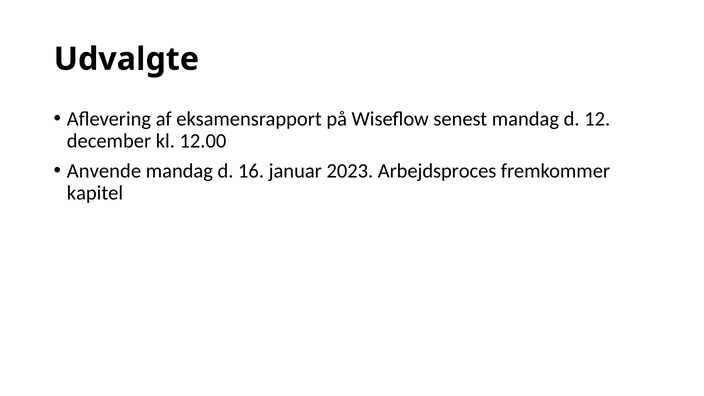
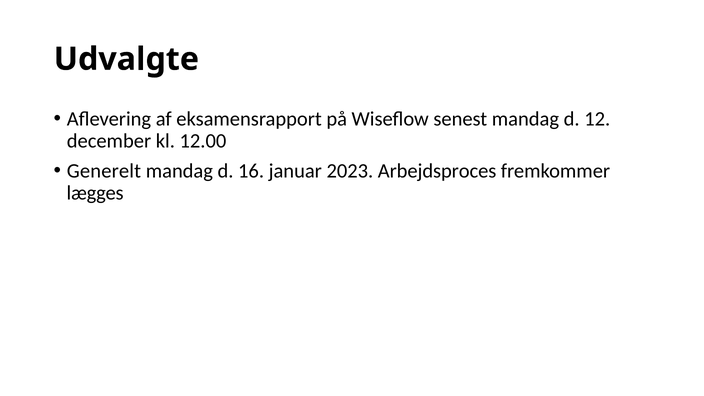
Anvende: Anvende -> Generelt
kapitel: kapitel -> lægges
